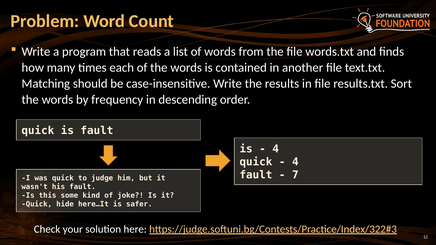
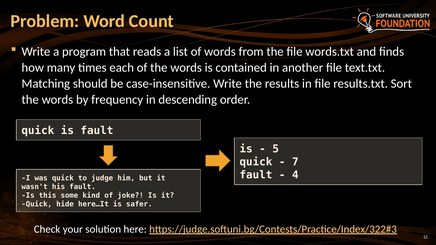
4 at (276, 149): 4 -> 5
4 at (295, 162): 4 -> 7
7: 7 -> 4
